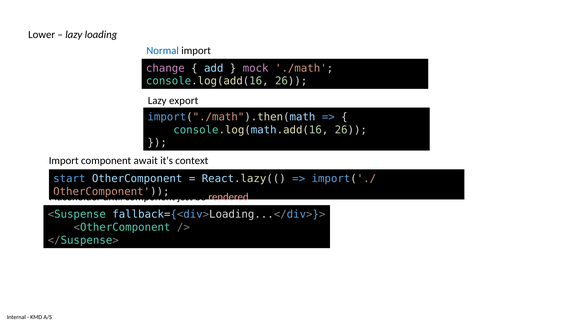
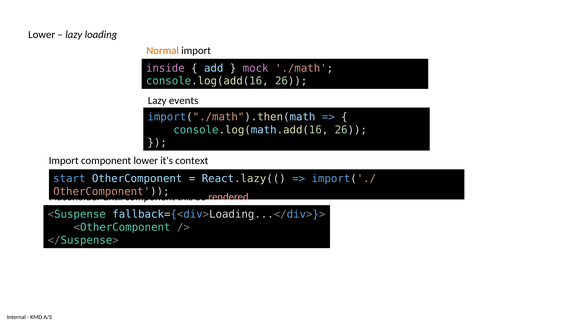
Normal colour: blue -> orange
change: change -> inside
export: export -> events
component await: await -> lower
jest: jest -> this
